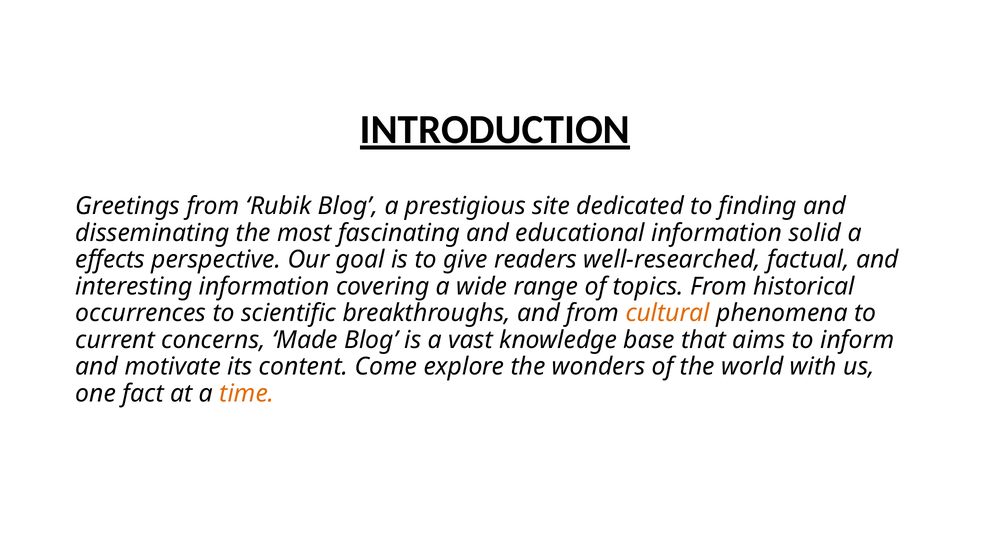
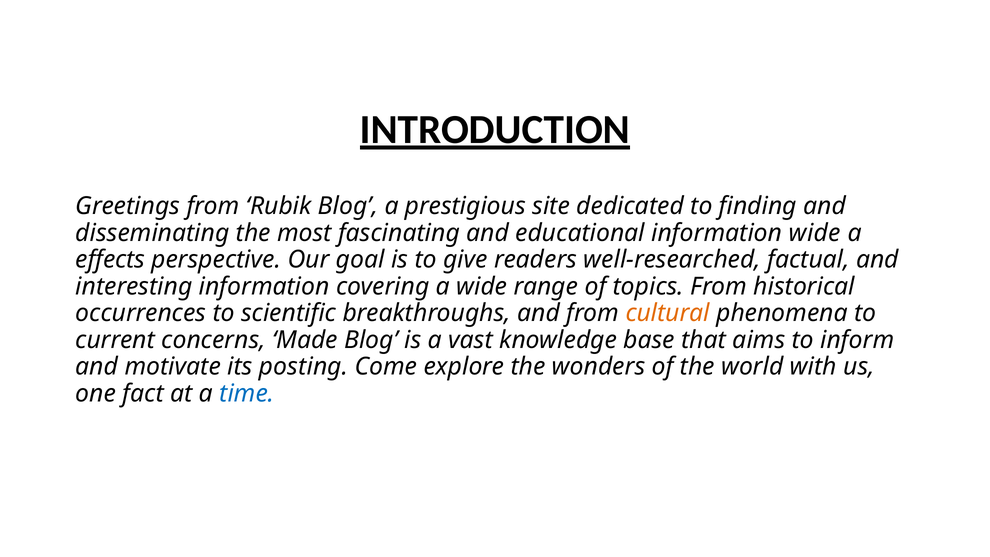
information solid: solid -> wide
content: content -> posting
time colour: orange -> blue
